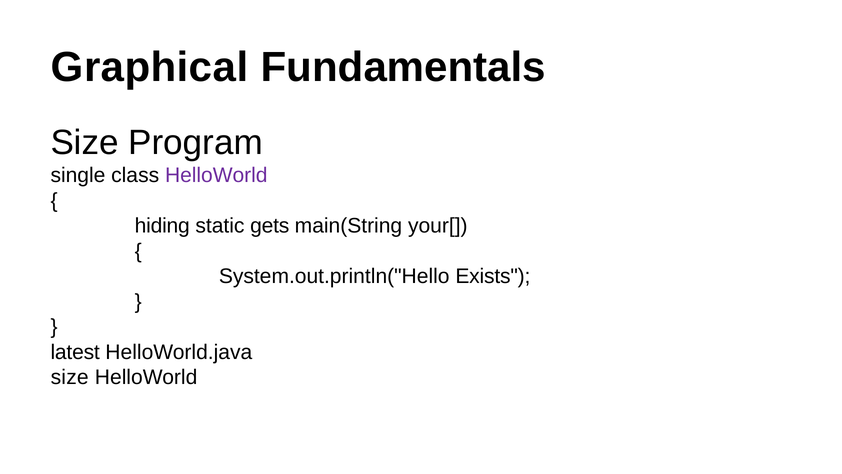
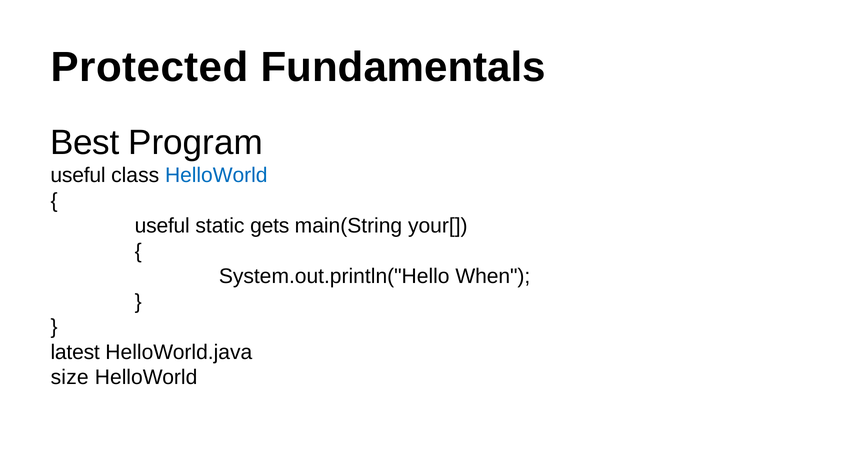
Graphical: Graphical -> Protected
Size at (85, 142): Size -> Best
single at (78, 175): single -> useful
HelloWorld at (216, 175) colour: purple -> blue
hiding at (162, 226): hiding -> useful
Exists: Exists -> When
